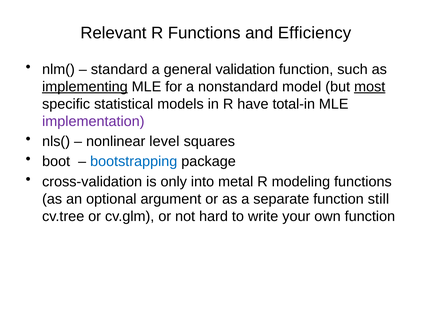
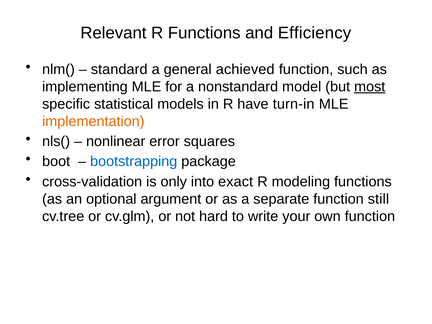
validation: validation -> achieved
implementing underline: present -> none
total-in: total-in -> turn-in
implementation colour: purple -> orange
level: level -> error
metal: metal -> exact
